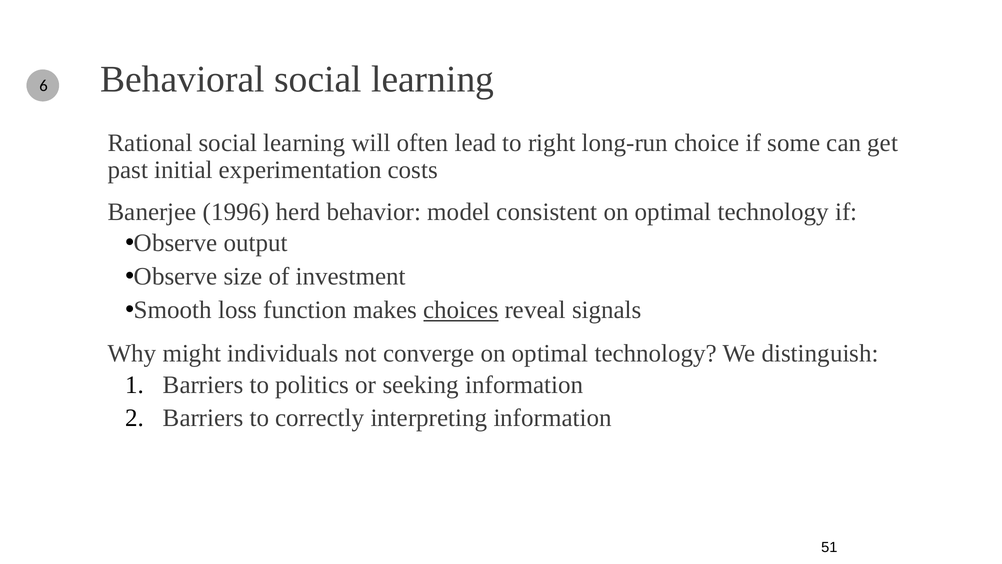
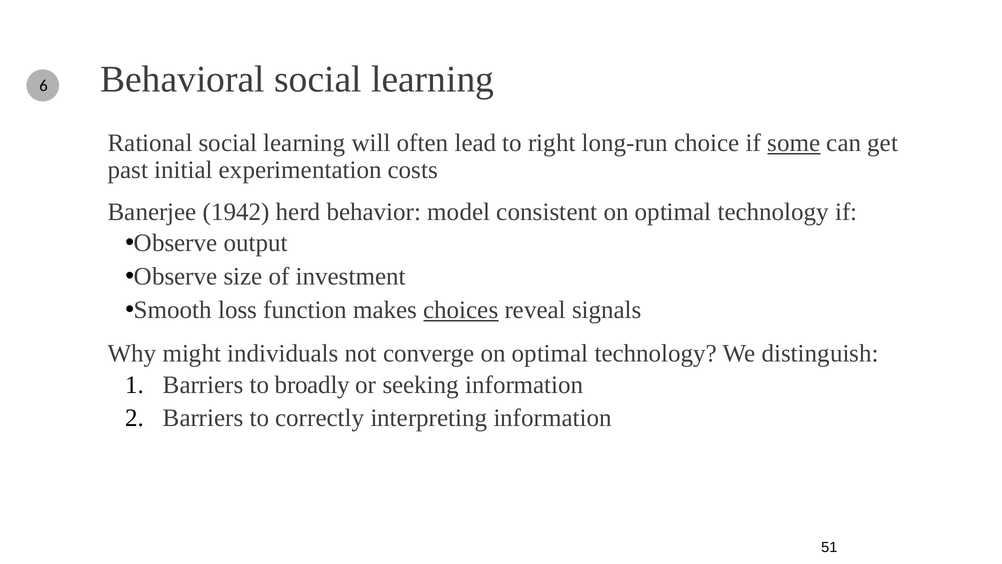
some underline: none -> present
1996: 1996 -> 1942
politics: politics -> broadly
